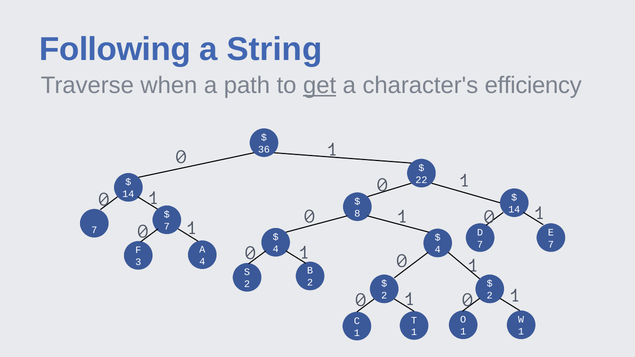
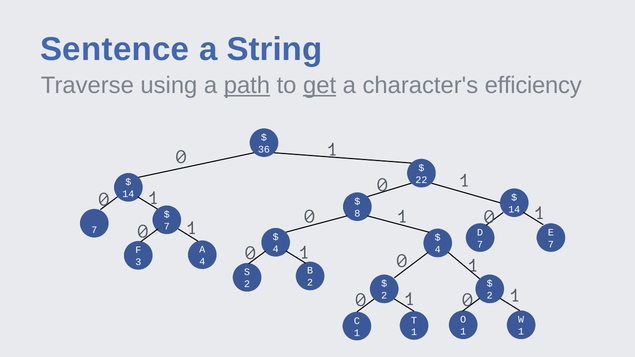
Following: Following -> Sentence
when: when -> using
path underline: none -> present
